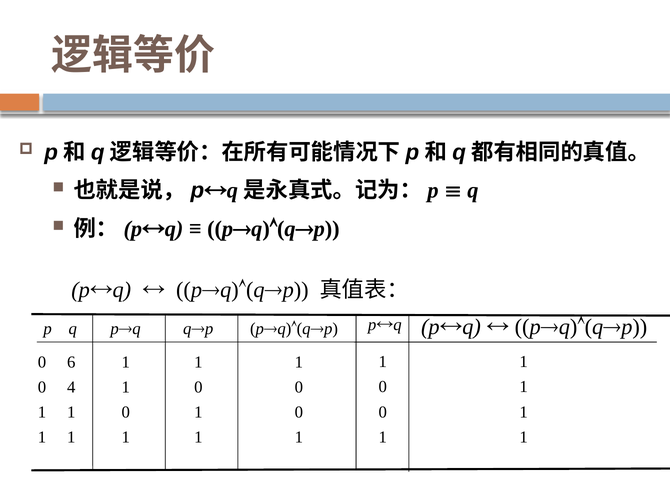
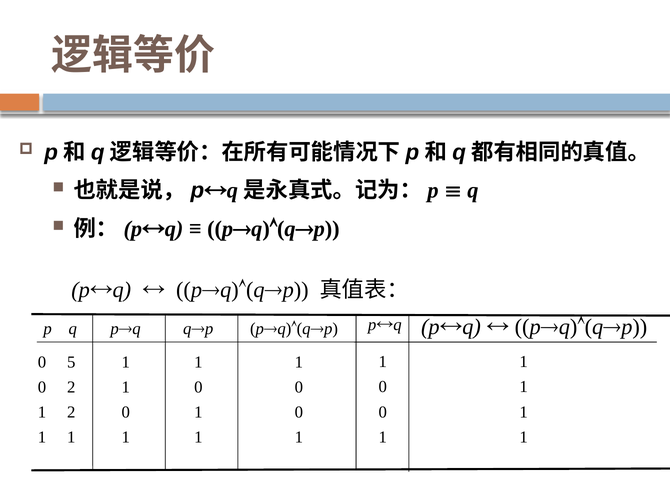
6: 6 -> 5
0 4: 4 -> 2
1 at (71, 413): 1 -> 2
